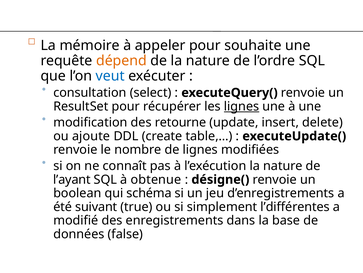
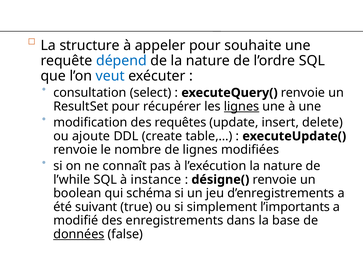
mémoire: mémoire -> structure
dépend colour: orange -> blue
retourne: retourne -> requêtes
l’ayant: l’ayant -> l’while
obtenue: obtenue -> instance
l’différentes: l’différentes -> l’importants
données underline: none -> present
